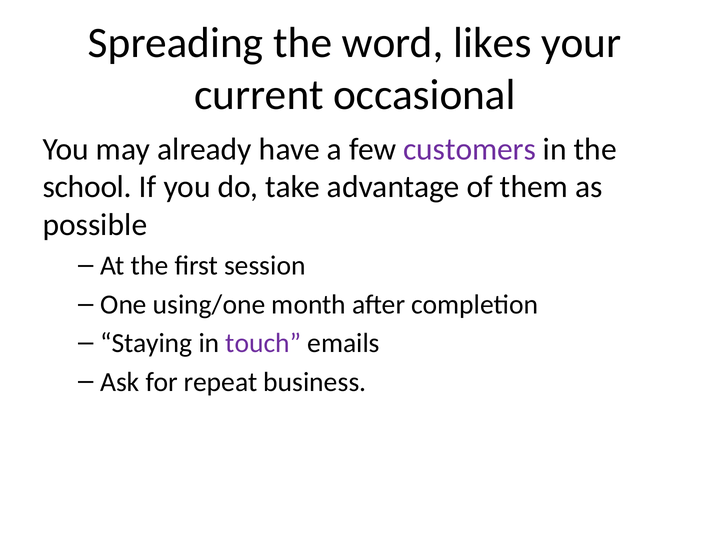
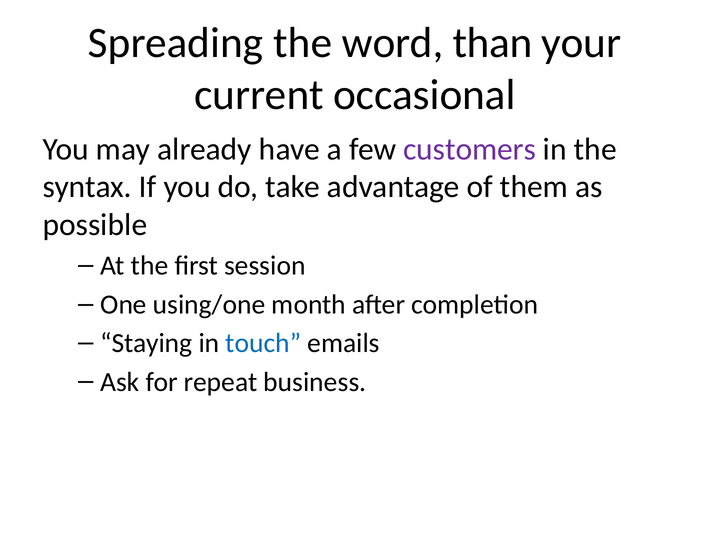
likes: likes -> than
school: school -> syntax
touch colour: purple -> blue
